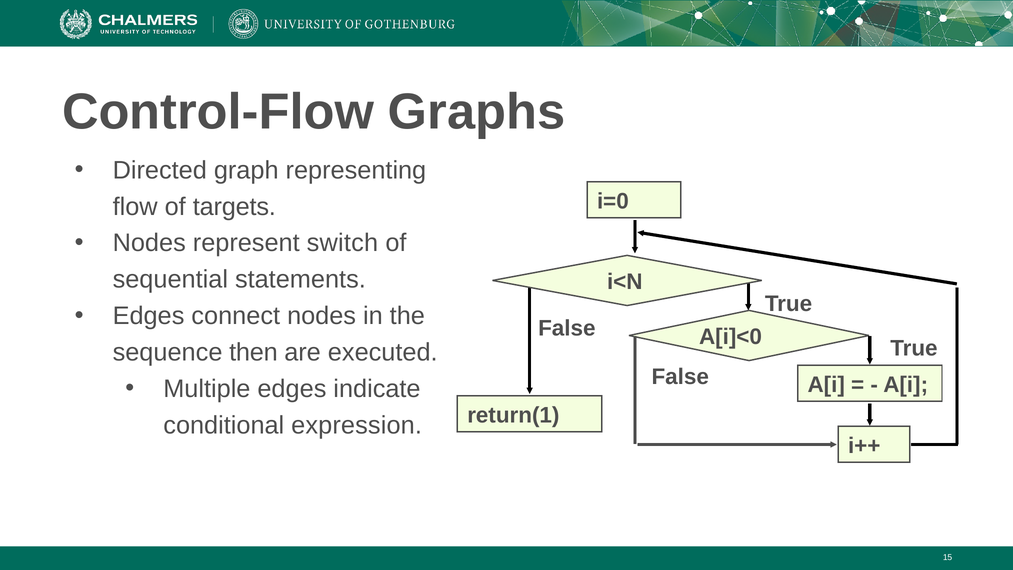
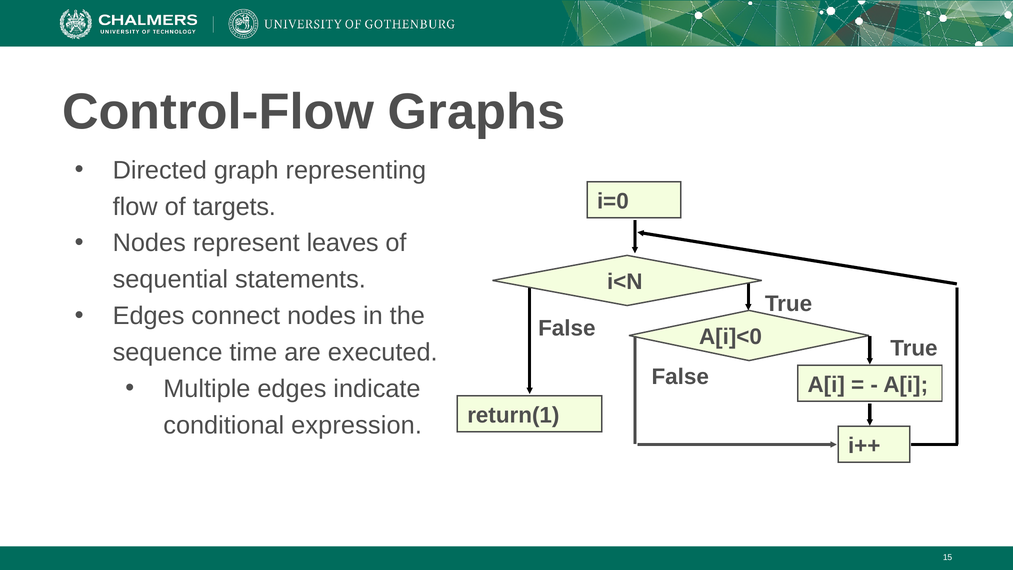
switch: switch -> leaves
then: then -> time
